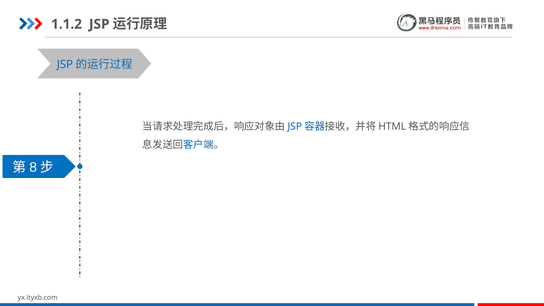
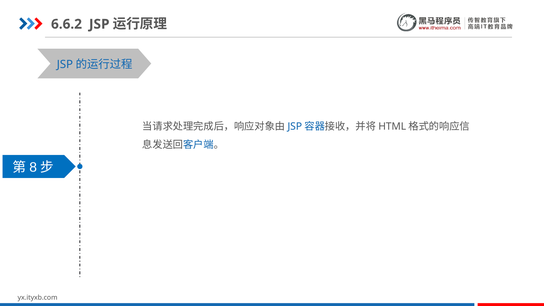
1.1.2: 1.1.2 -> 6.6.2
